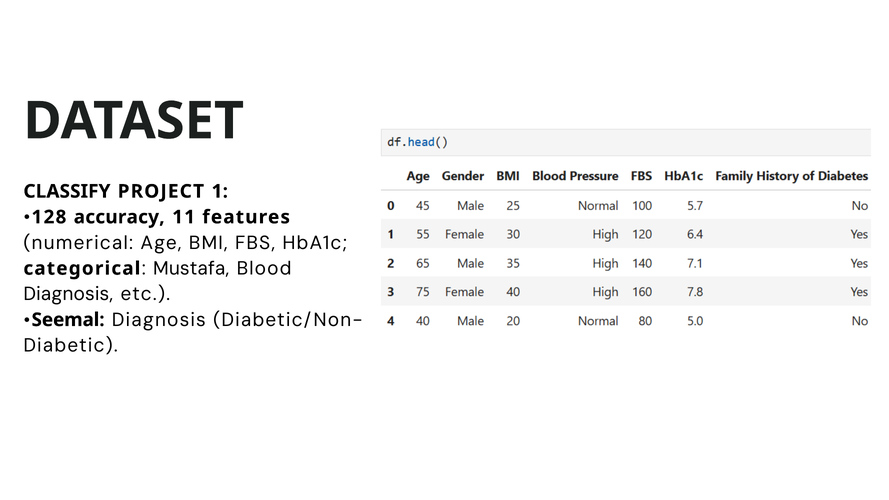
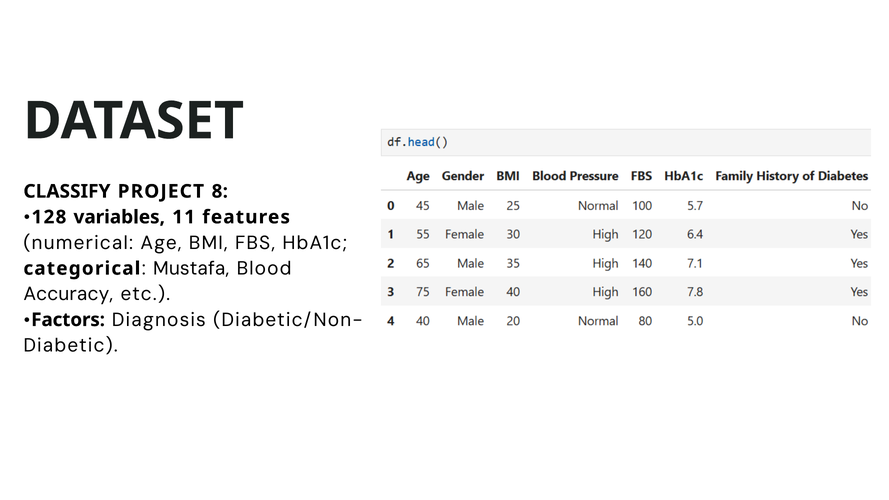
1: 1 -> 8
accuracy: accuracy -> variables
Diagnosis at (68, 294): Diagnosis -> Accuracy
Seemal: Seemal -> Factors
